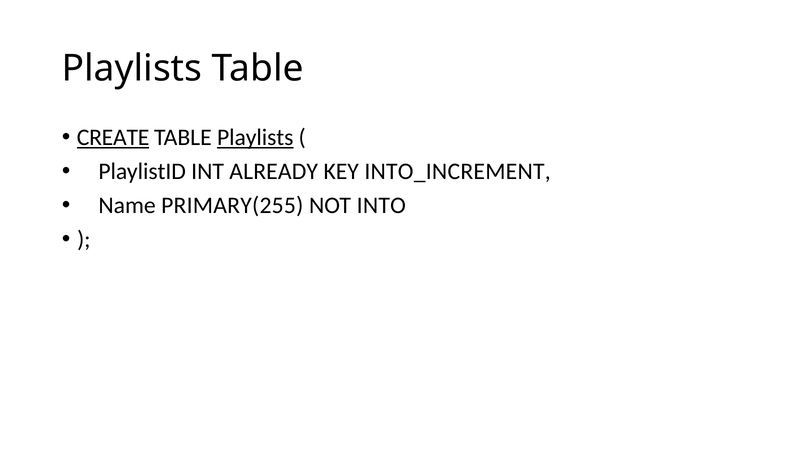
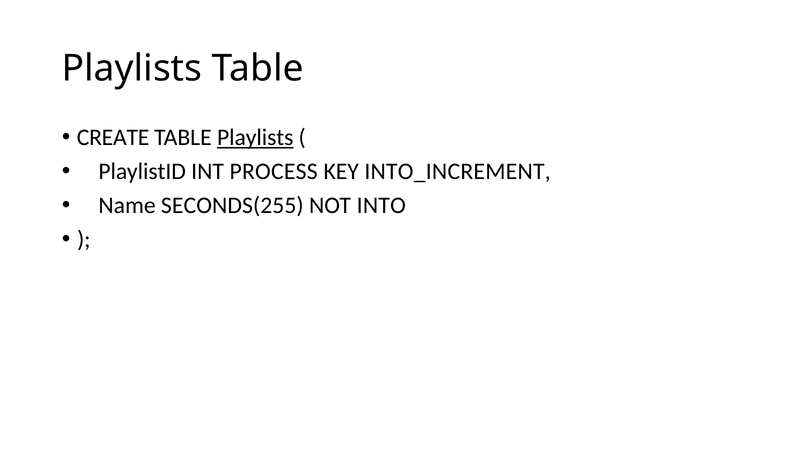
CREATE underline: present -> none
ALREADY: ALREADY -> PROCESS
PRIMARY(255: PRIMARY(255 -> SECONDS(255
